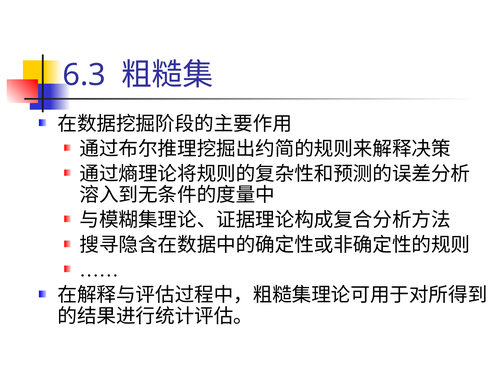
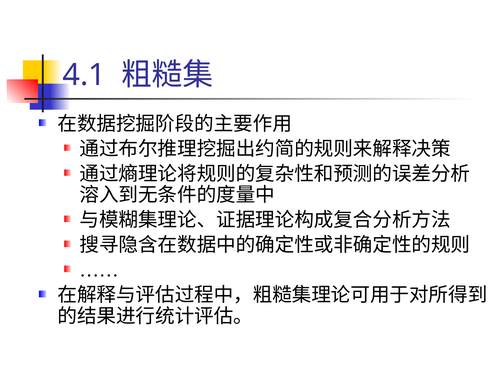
6.3: 6.3 -> 4.1
